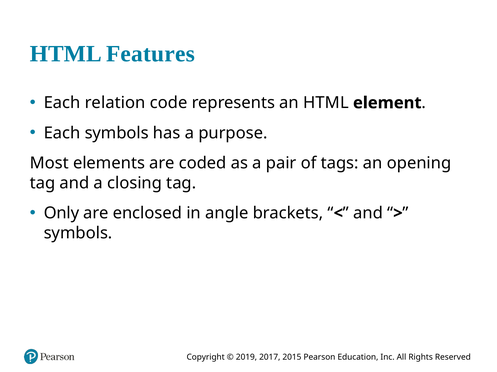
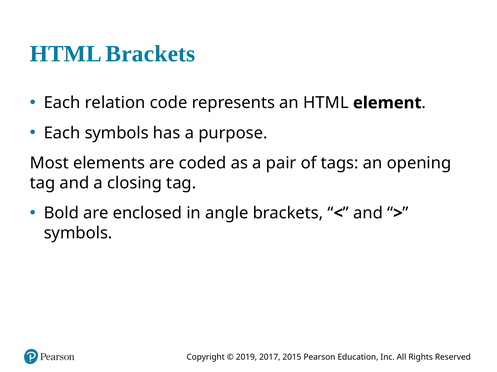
L Features: Features -> Brackets
Only: Only -> Bold
